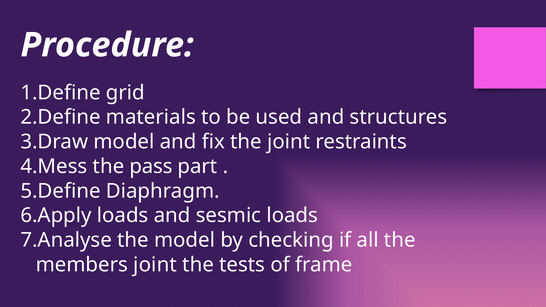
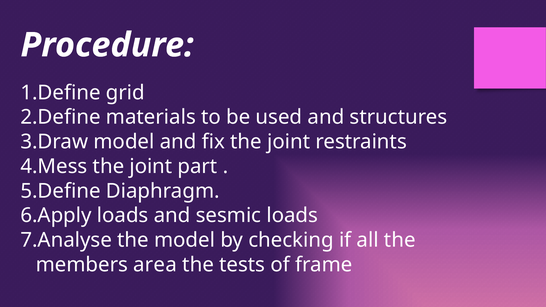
pass at (151, 166): pass -> joint
members joint: joint -> area
